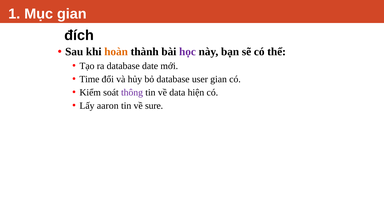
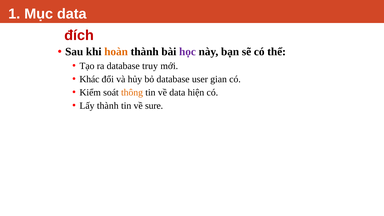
Mục gian: gian -> data
đích colour: black -> red
date: date -> truy
Time: Time -> Khác
thông colour: purple -> orange
Lấy aaron: aaron -> thành
